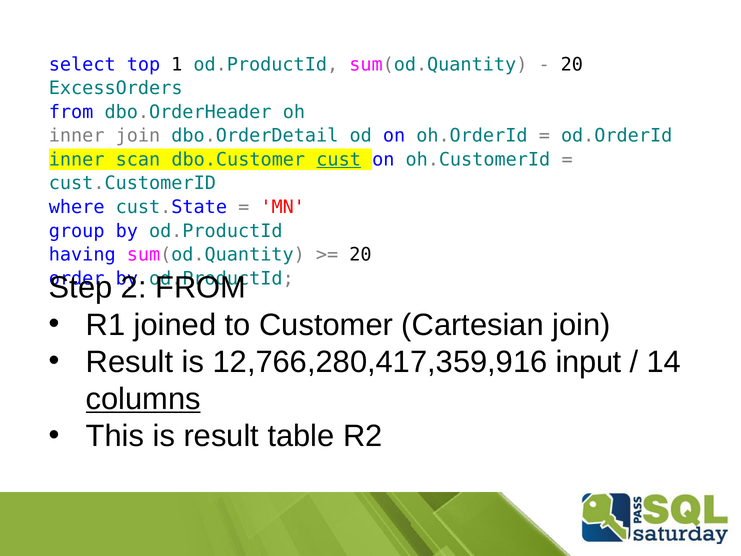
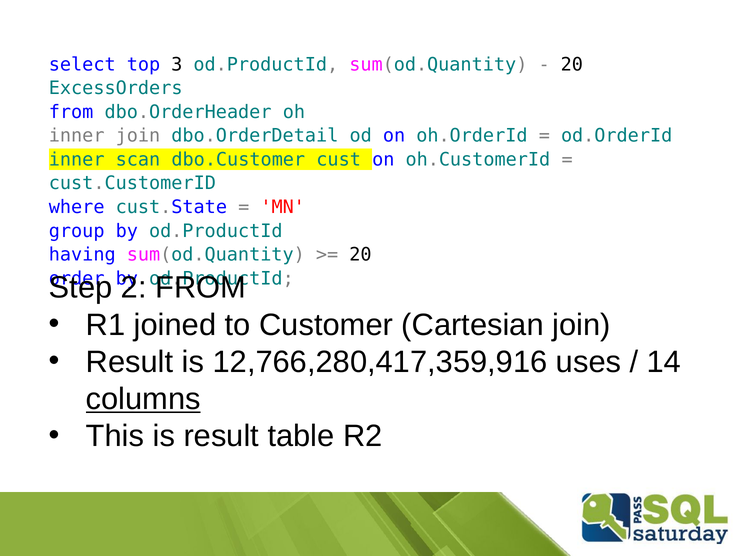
1: 1 -> 3
cust underline: present -> none
input: input -> uses
